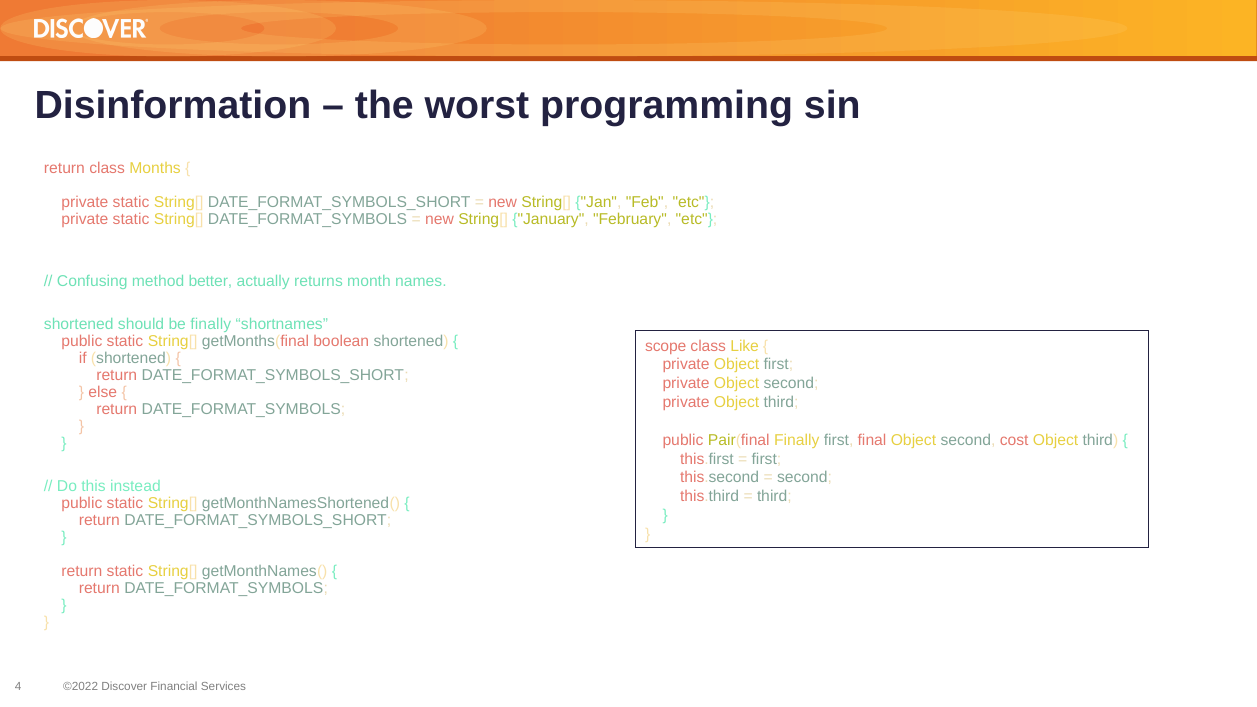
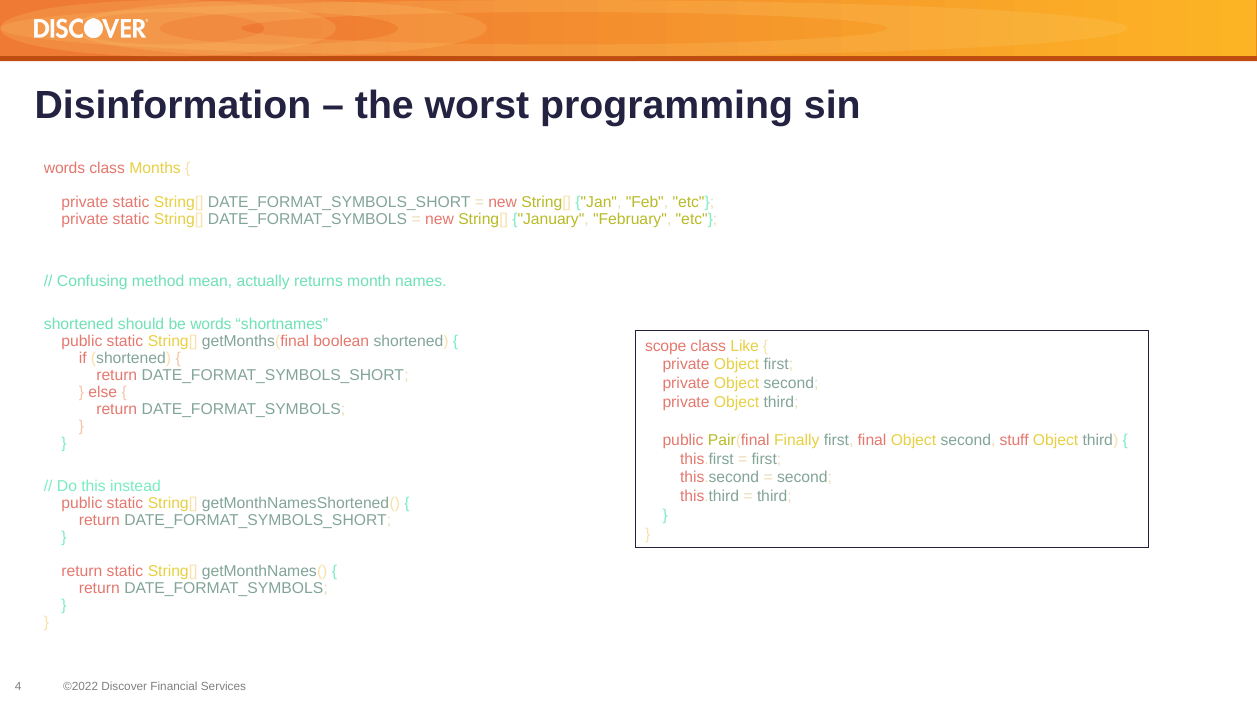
return at (64, 169): return -> words
better: better -> mean
be finally: finally -> words
cost: cost -> stuff
